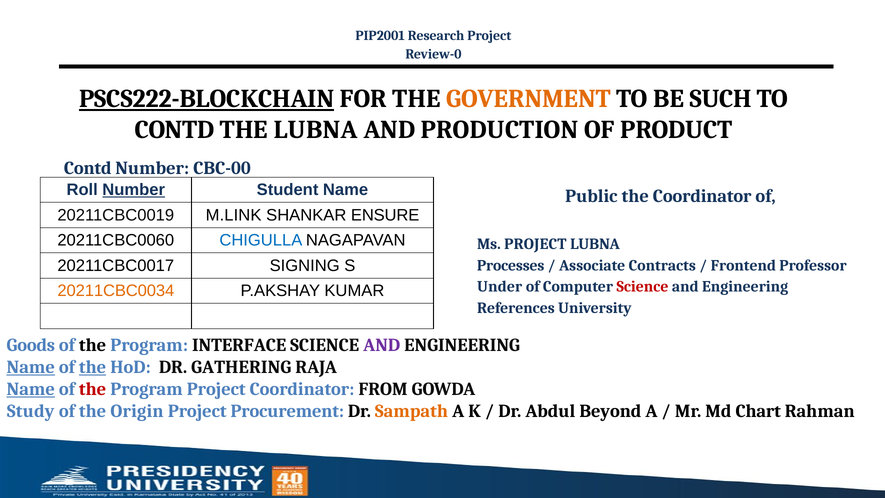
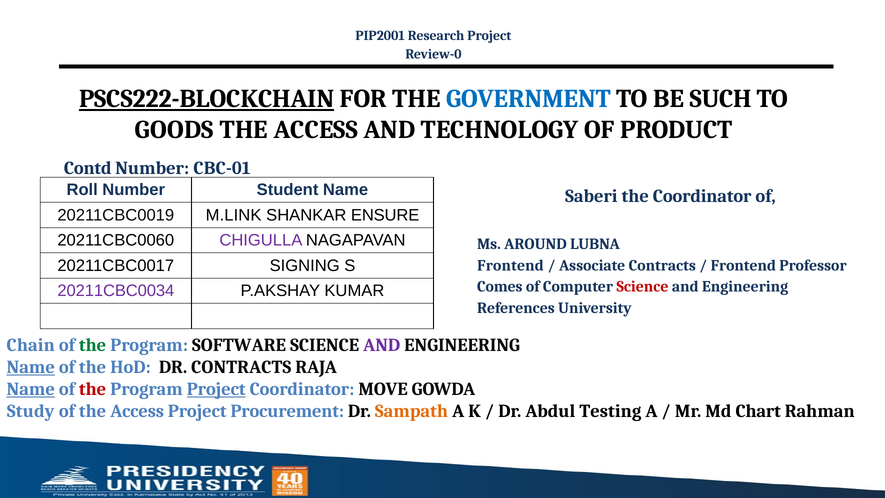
GOVERNMENT colour: orange -> blue
CONTD at (175, 130): CONTD -> GOODS
LUBNA at (316, 130): LUBNA -> ACCESS
PRODUCTION: PRODUCTION -> TECHNOLOGY
CBC-00: CBC-00 -> CBC-01
Number at (134, 190) underline: present -> none
Public: Public -> Saberi
CHIGULLA colour: blue -> purple
Ms PROJECT: PROJECT -> AROUND
Processes at (511, 265): Processes -> Frontend
Under: Under -> Comes
20211CBC0034 colour: orange -> purple
Goods: Goods -> Chain
the at (93, 345) colour: black -> green
INTERFACE: INTERFACE -> SOFTWARE
the at (93, 367) underline: present -> none
DR GATHERING: GATHERING -> CONTRACTS
Project at (216, 389) underline: none -> present
FROM: FROM -> MOVE
of the Origin: Origin -> Access
Beyond: Beyond -> Testing
